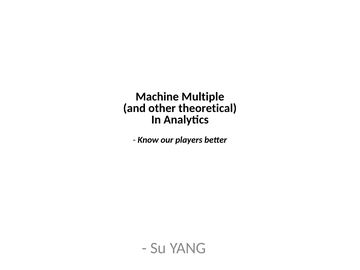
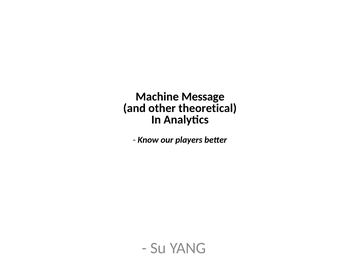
Multiple: Multiple -> Message
